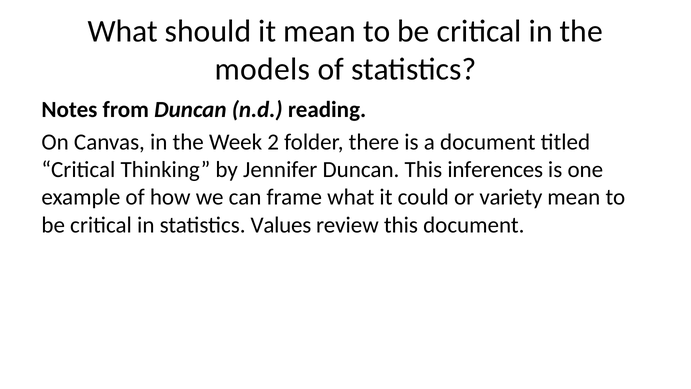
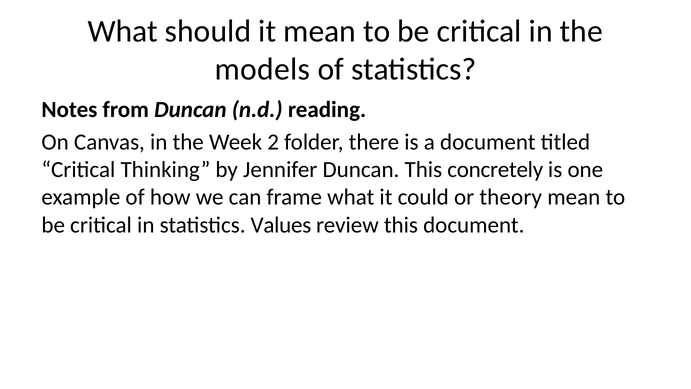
inferences: inferences -> concretely
variety: variety -> theory
